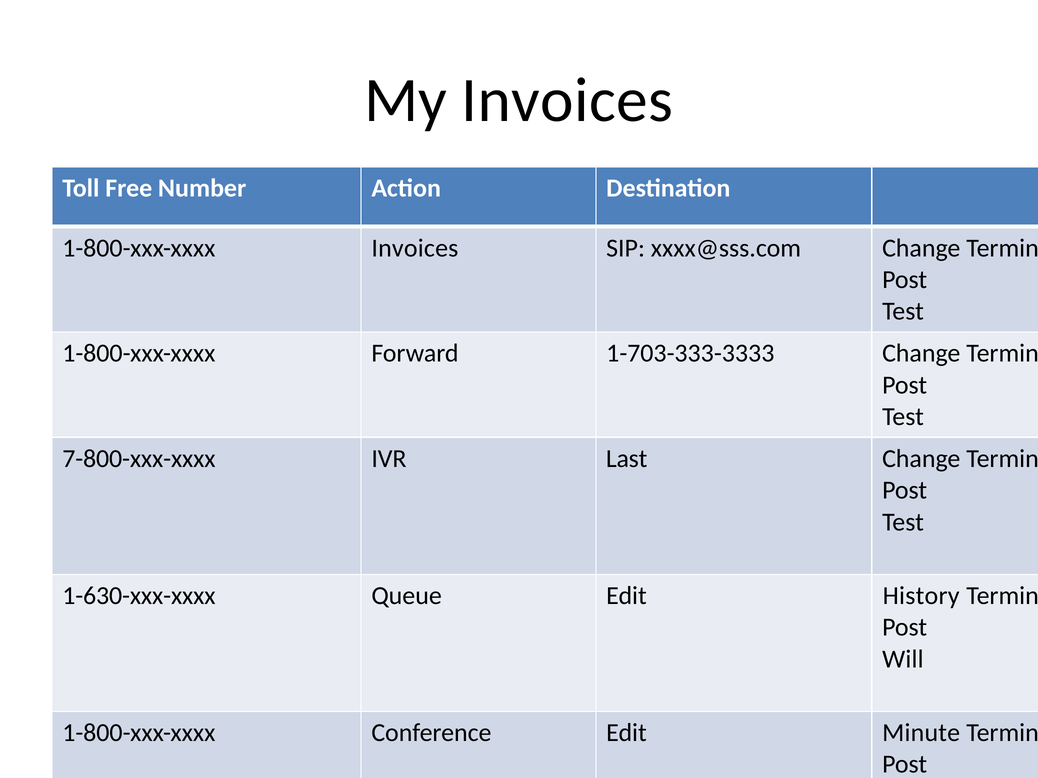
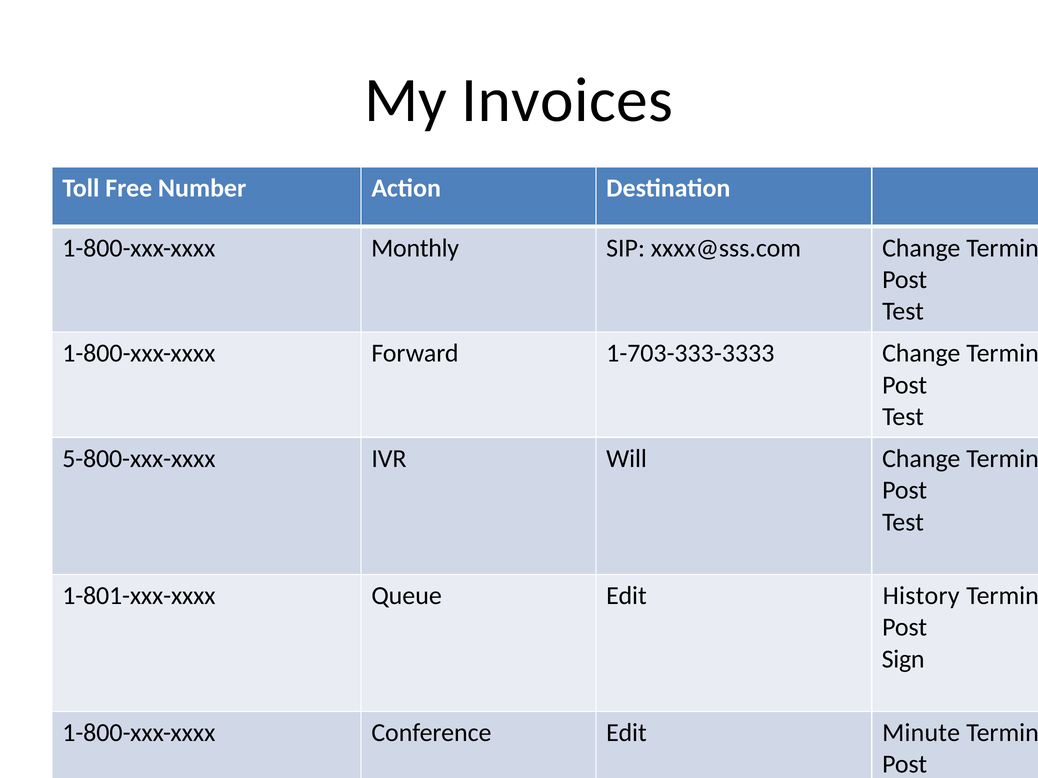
1-800-xxx-xxxx Invoices: Invoices -> Monthly
7-800-xxx-xxxx: 7-800-xxx-xxxx -> 5-800-xxx-xxxx
Last: Last -> Will
1-630-xxx-xxxx: 1-630-xxx-xxxx -> 1-801-xxx-xxxx
Will: Will -> Sign
